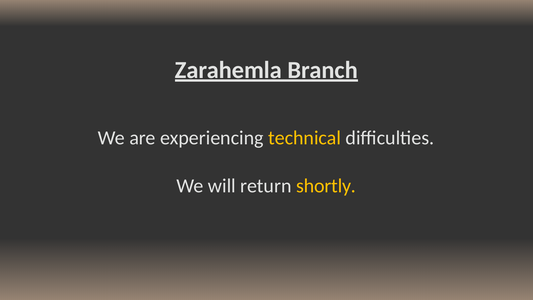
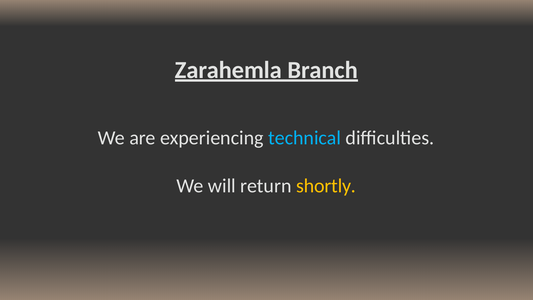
technical colour: yellow -> light blue
